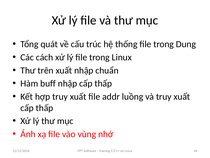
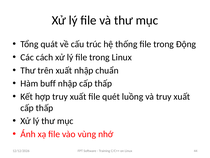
Dung: Dung -> Động
addr: addr -> quét
